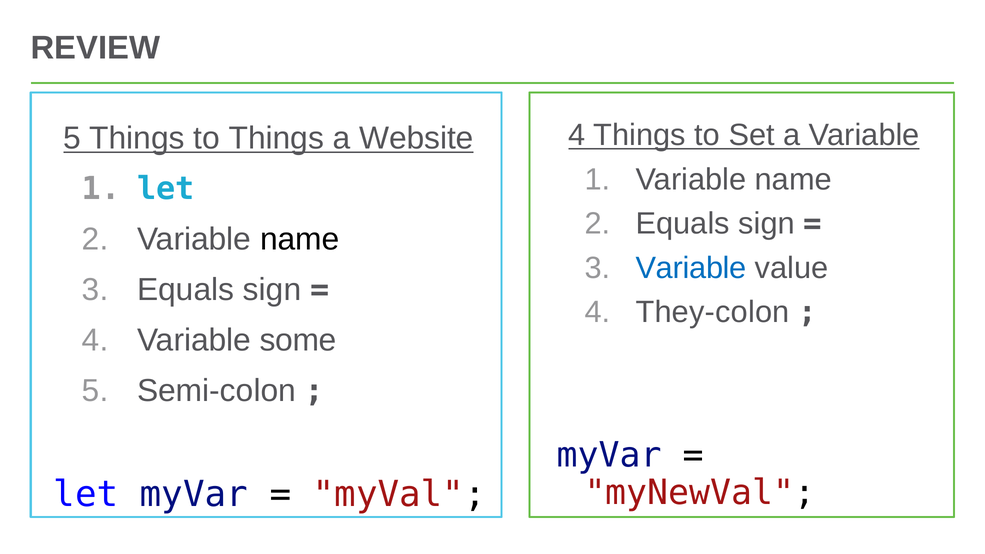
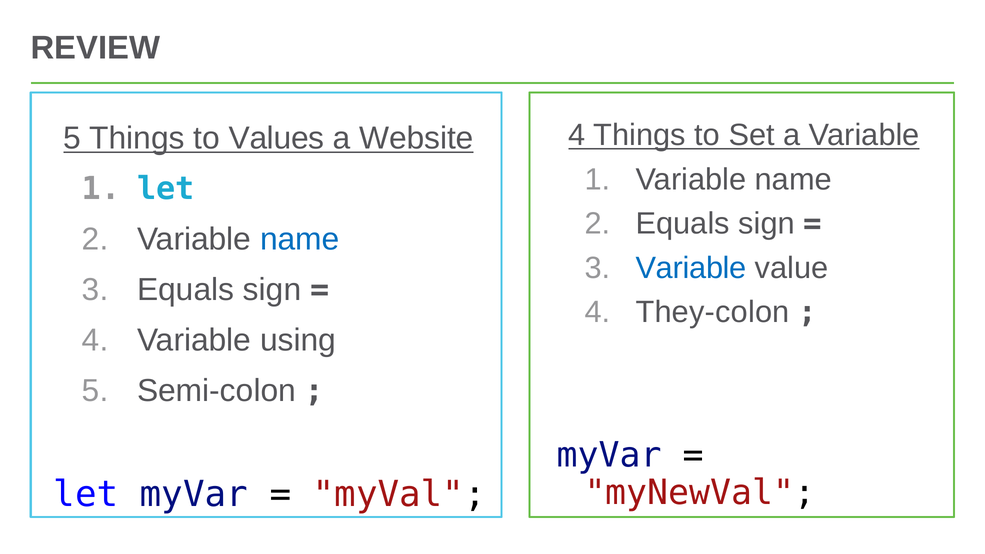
to Things: Things -> Values
name at (300, 239) colour: black -> blue
some: some -> using
